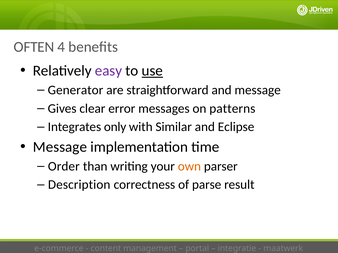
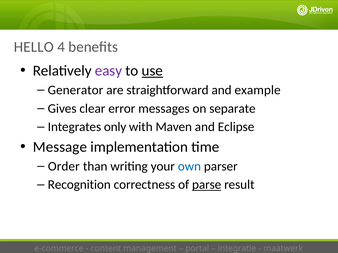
OFTEN: OFTEN -> HELLO
and message: message -> example
patterns: patterns -> separate
Similar: Similar -> Maven
own colour: orange -> blue
Description: Description -> Recognition
parse underline: none -> present
